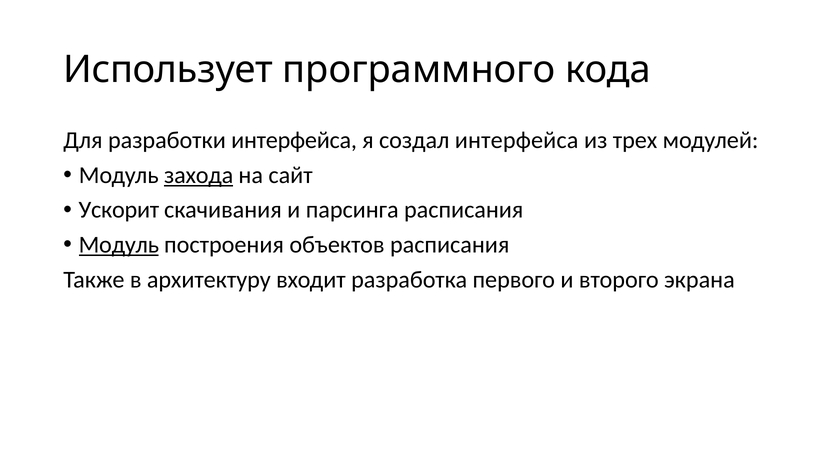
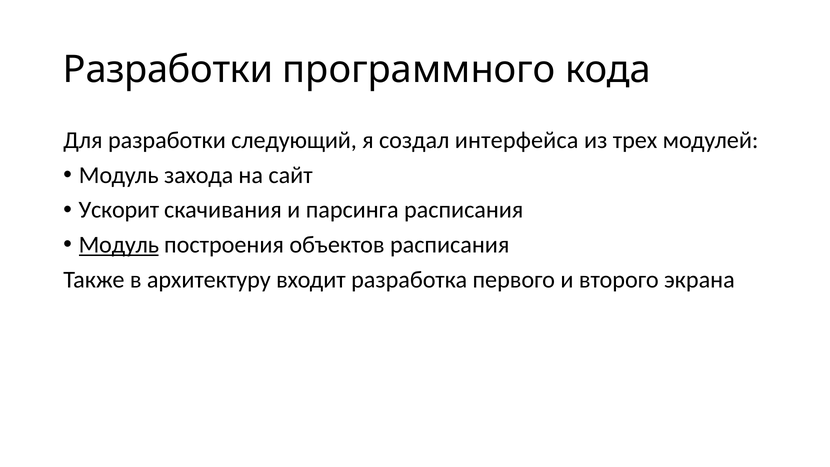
Использует at (168, 70): Использует -> Разработки
разработки интерфейса: интерфейса -> следующий
захода underline: present -> none
